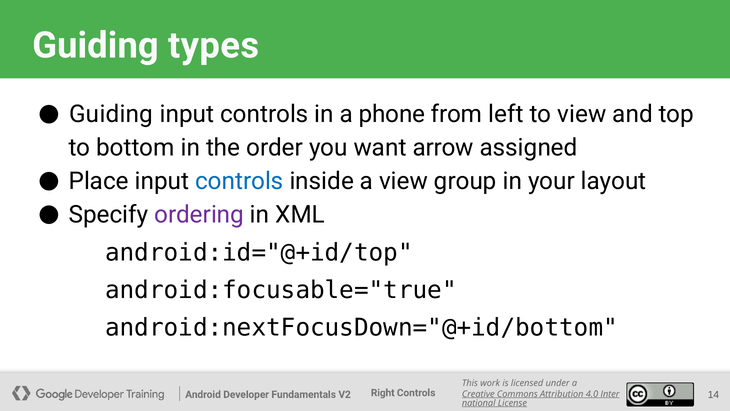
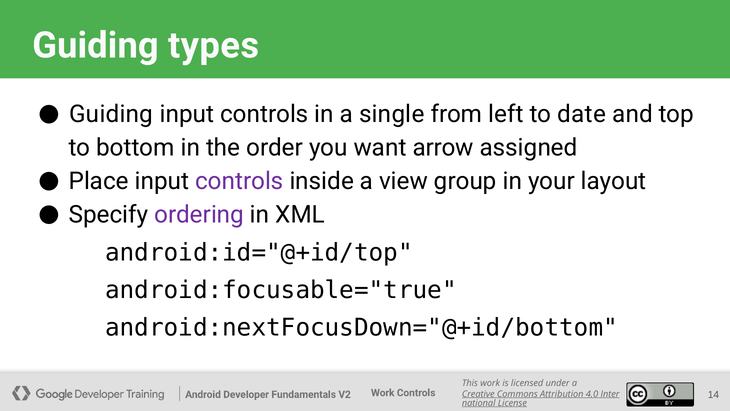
phone: phone -> single
to view: view -> date
controls at (239, 181) colour: blue -> purple
Right at (383, 392): Right -> Work
